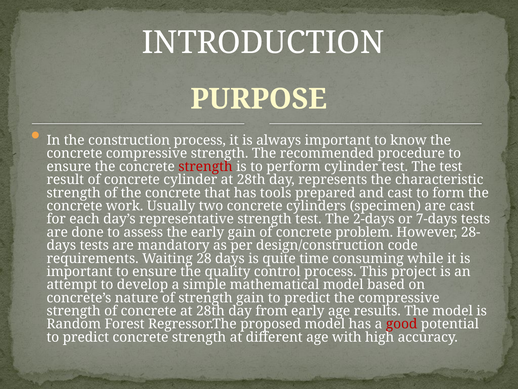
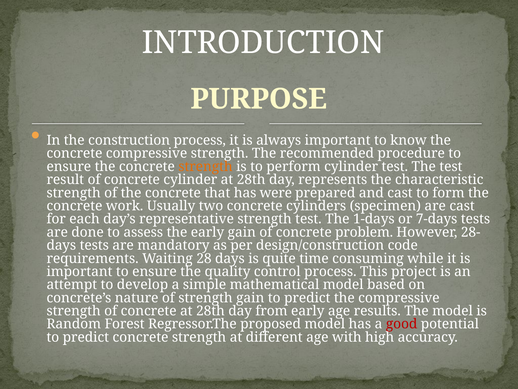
strength at (206, 166) colour: red -> orange
tools: tools -> were
2-days: 2-days -> 1-days
